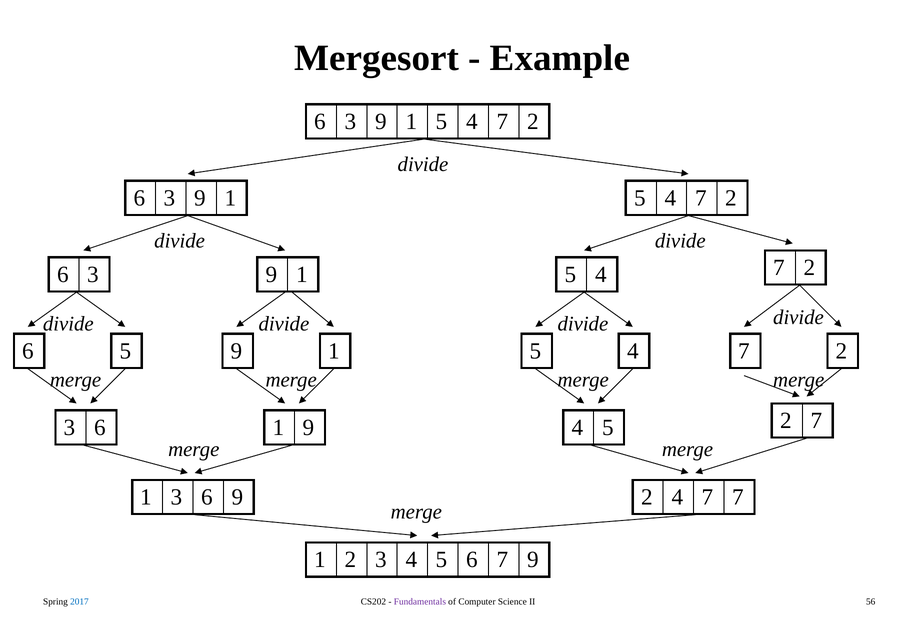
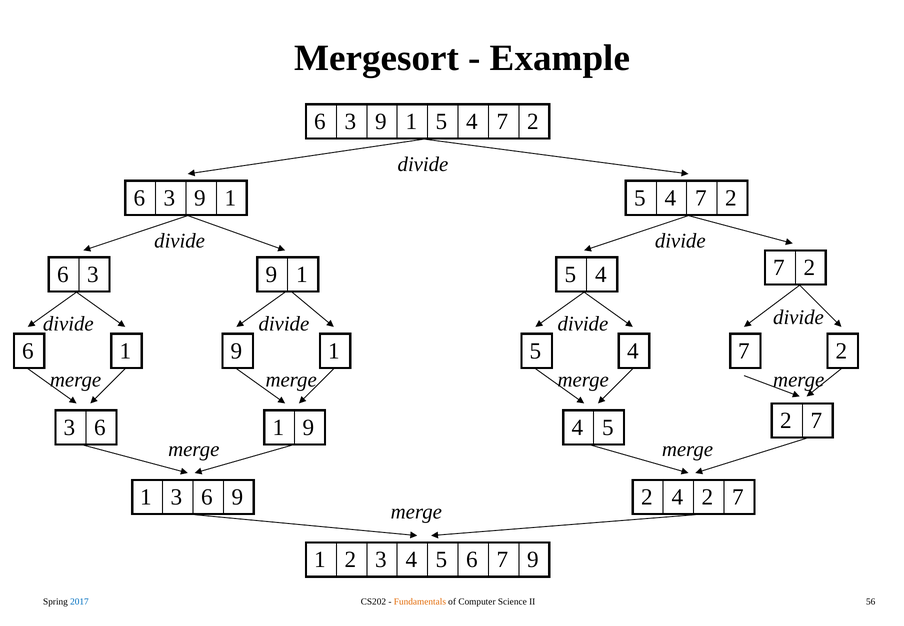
5 at (125, 351): 5 -> 1
2 4 7: 7 -> 2
Fundamentals colour: purple -> orange
